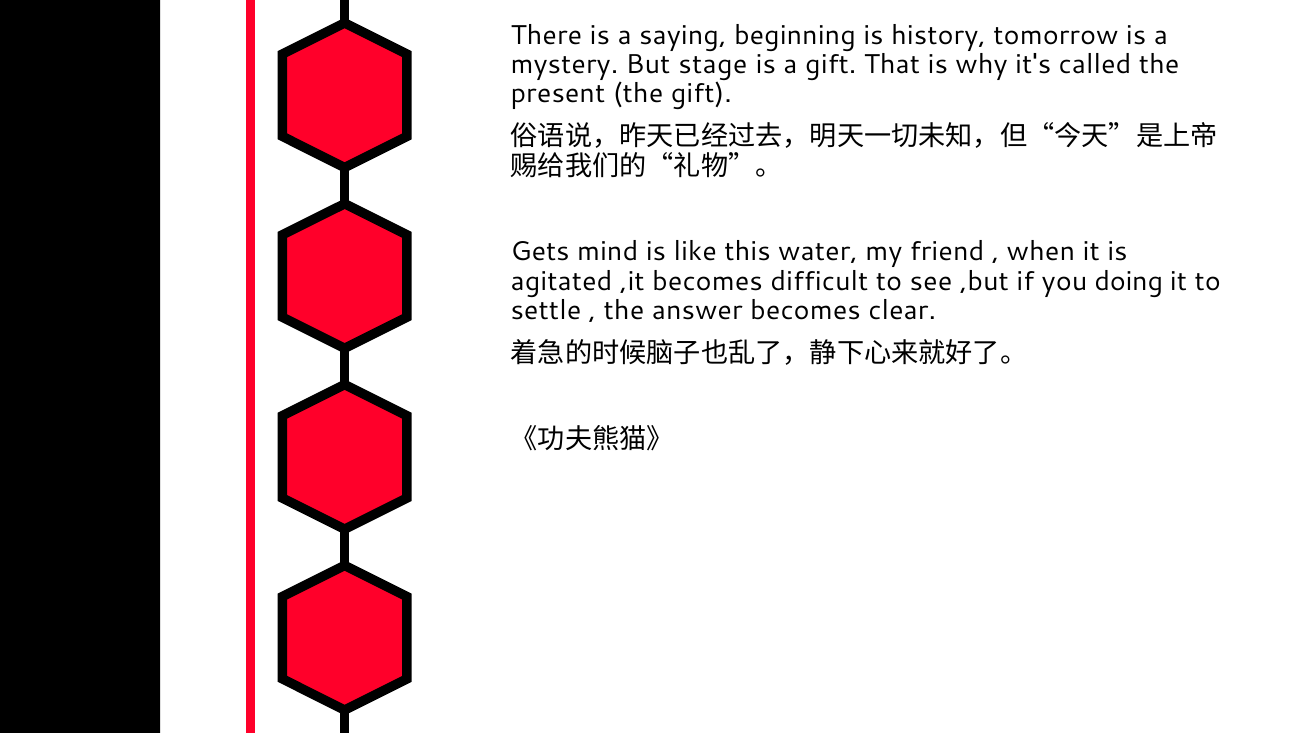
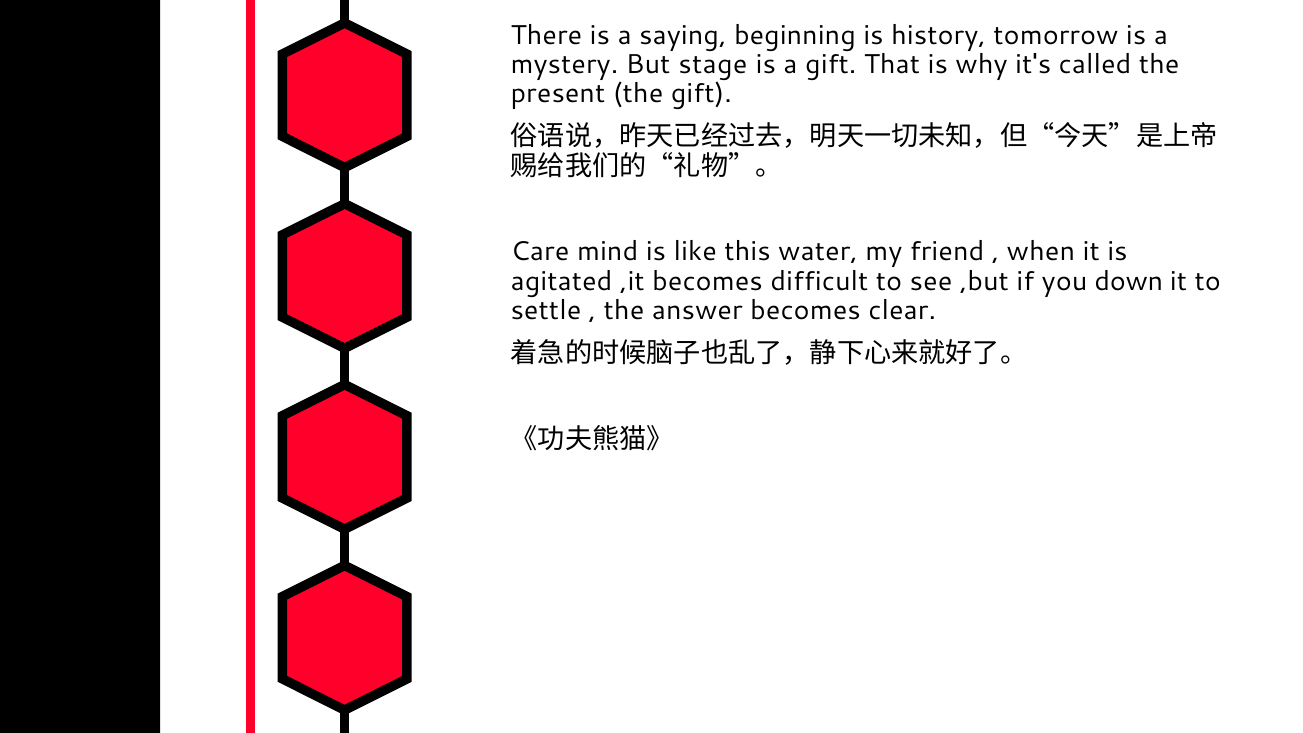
Gets: Gets -> Care
doing: doing -> down
